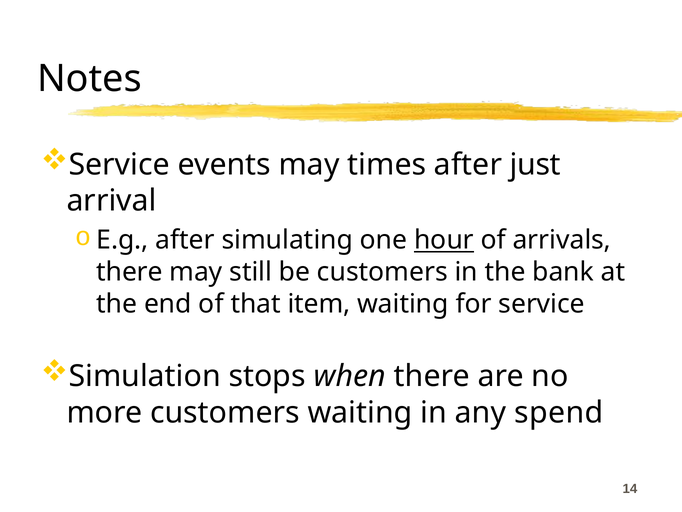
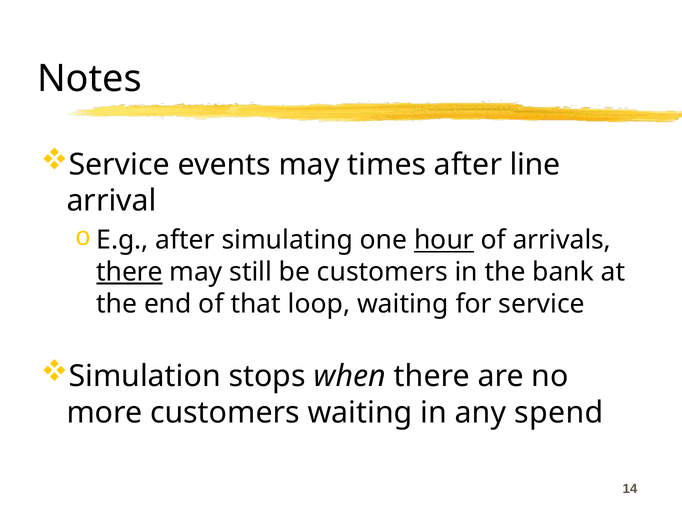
just: just -> line
there at (130, 272) underline: none -> present
item: item -> loop
